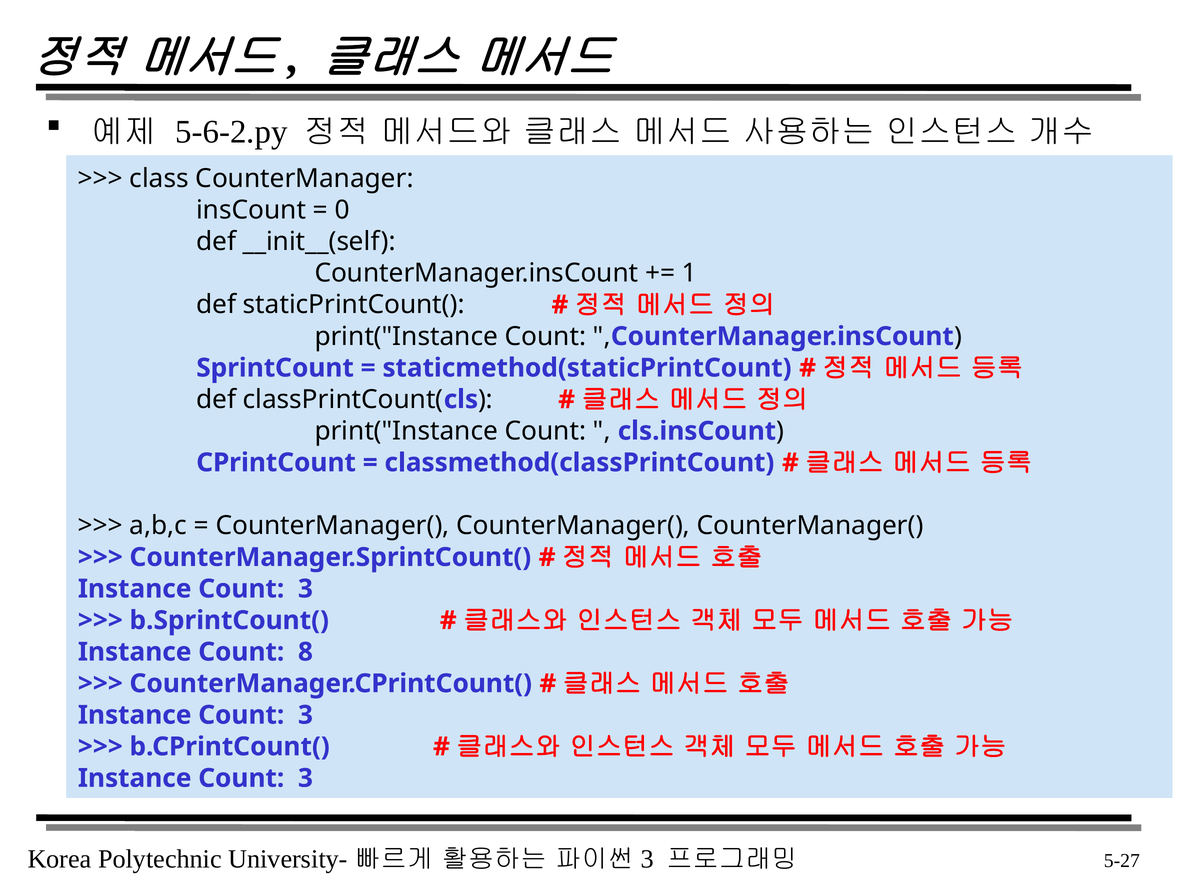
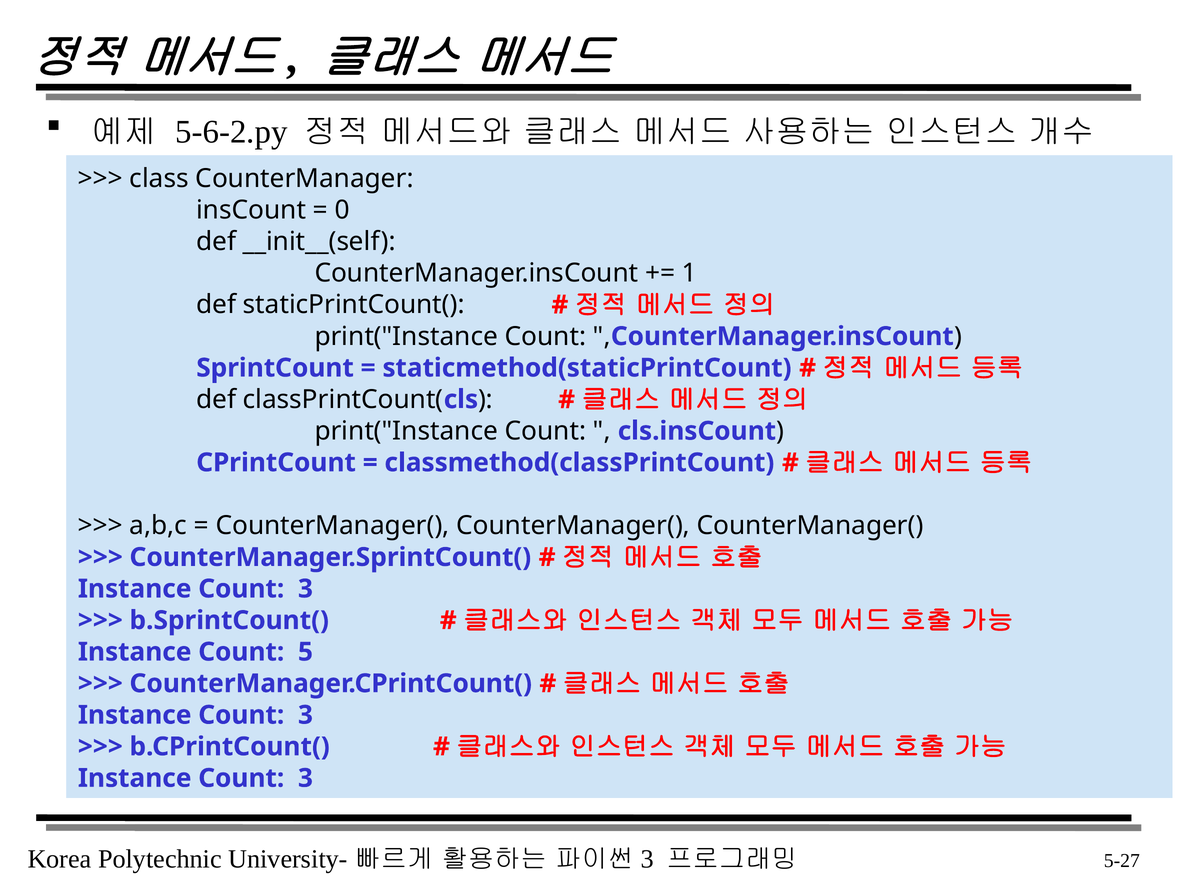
8: 8 -> 5
